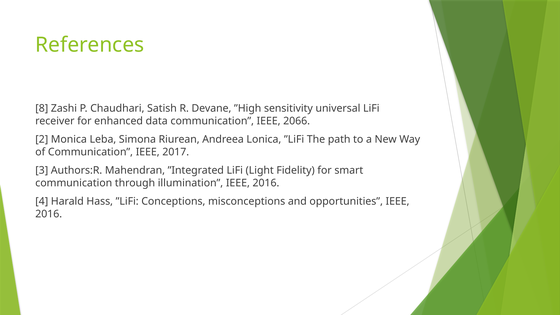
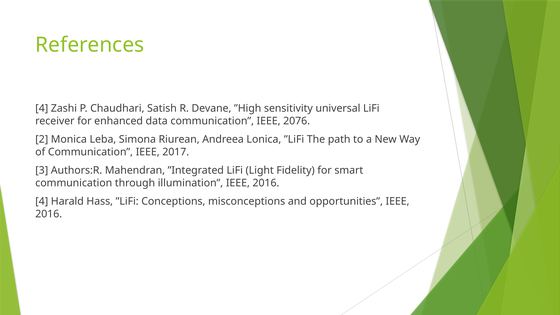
8 at (42, 108): 8 -> 4
2066: 2066 -> 2076
